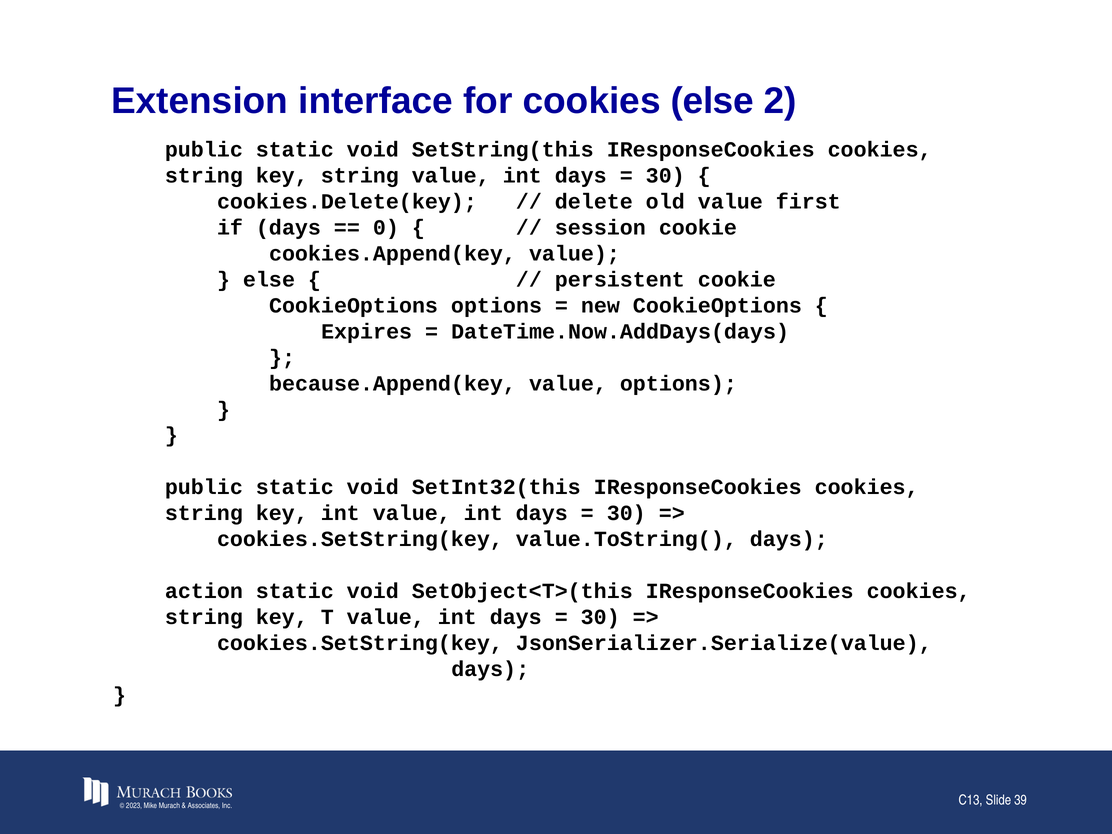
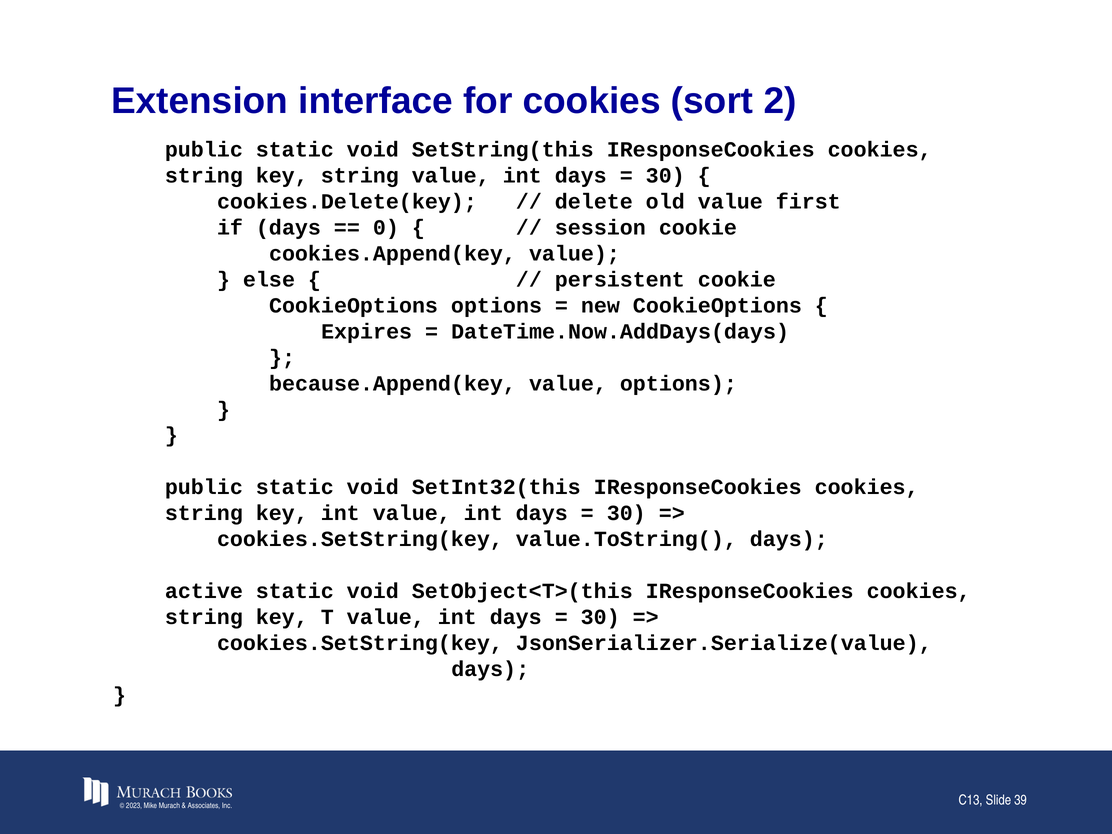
cookies else: else -> sort
action: action -> active
